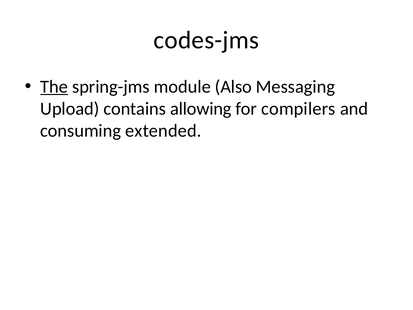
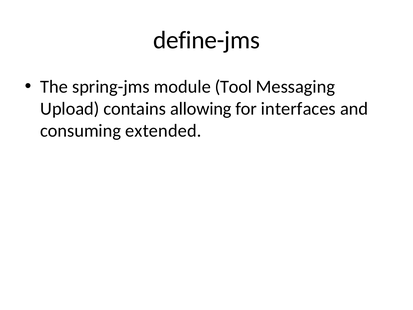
codes-jms: codes-jms -> define-jms
The underline: present -> none
Also: Also -> Tool
compilers: compilers -> interfaces
